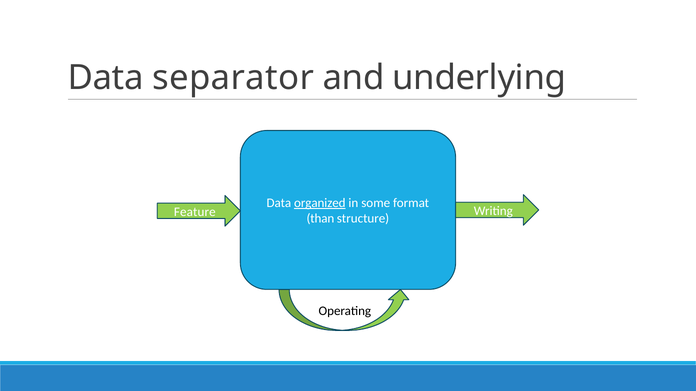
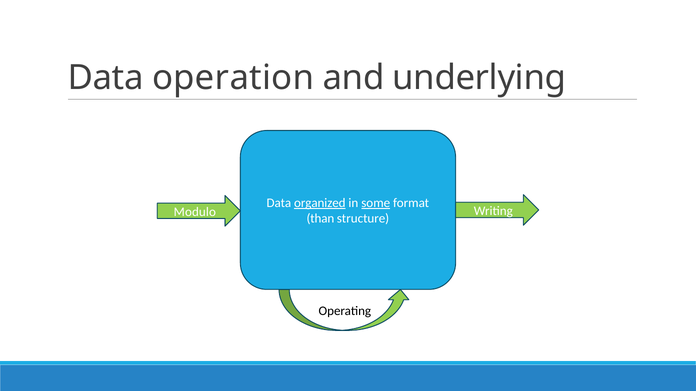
separator: separator -> operation
some underline: none -> present
Feature: Feature -> Modulo
